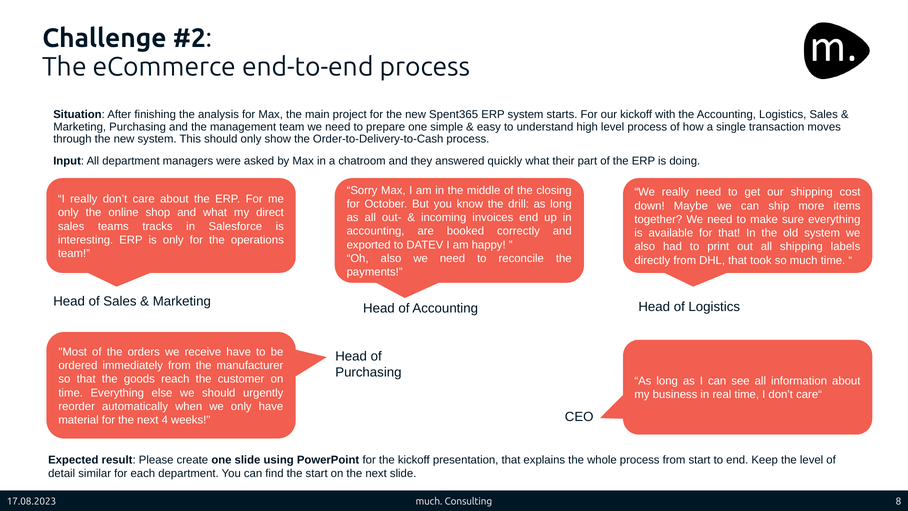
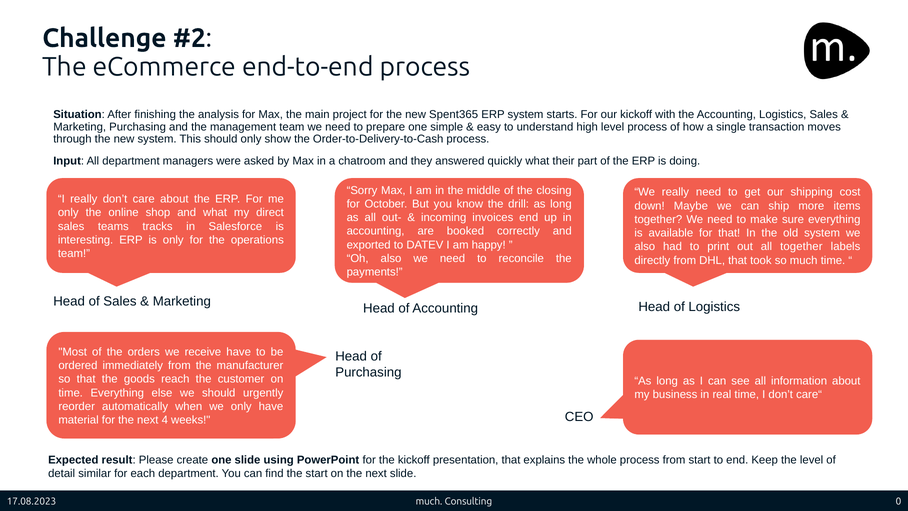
all shipping: shipping -> together
8: 8 -> 0
